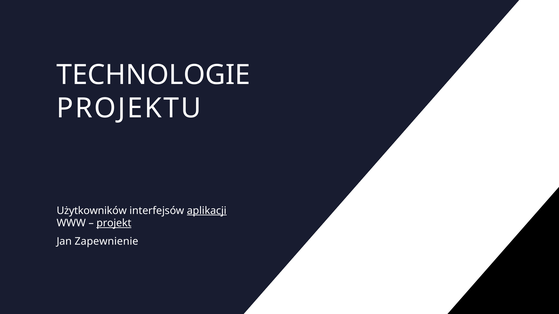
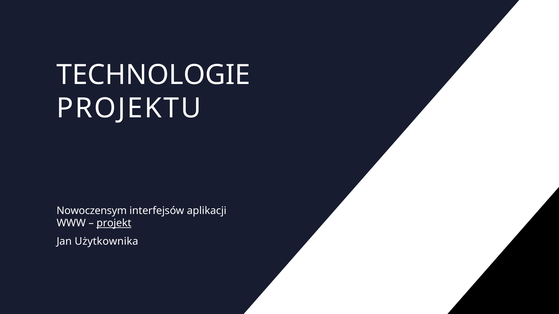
Użytkowników: Użytkowników -> Nowoczensym
aplikacji underline: present -> none
Zapewnienie: Zapewnienie -> Użytkownika
